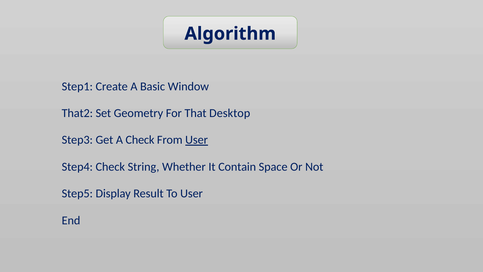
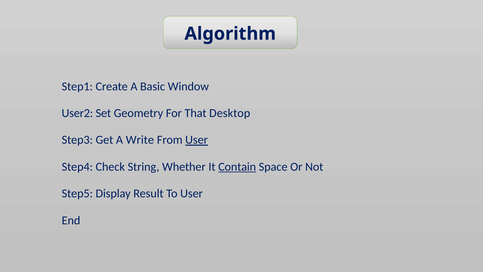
That2: That2 -> User2
A Check: Check -> Write
Contain underline: none -> present
